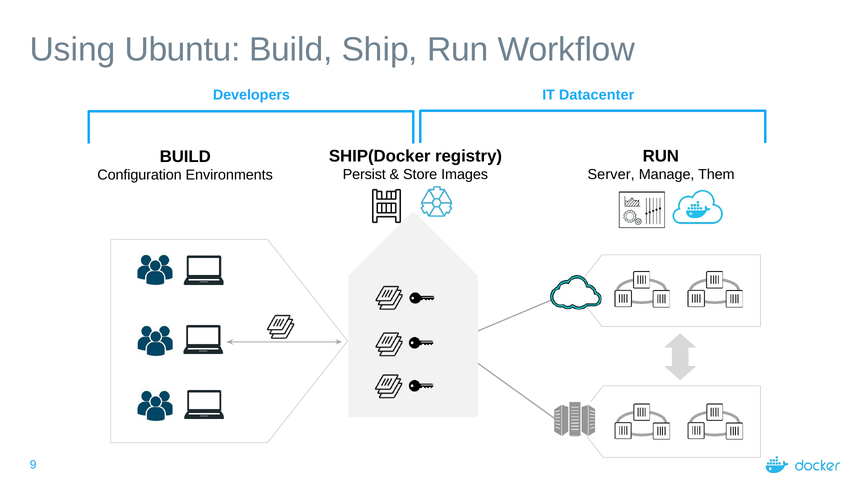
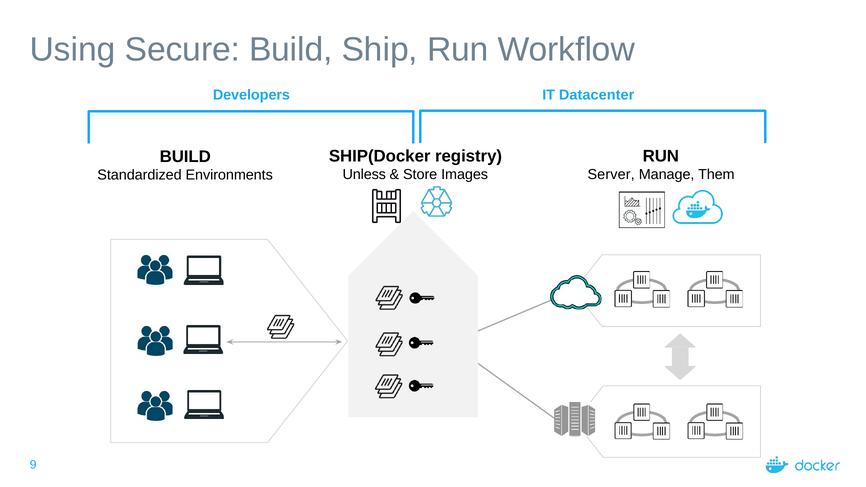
Ubuntu: Ubuntu -> Secure
Persist: Persist -> Unless
Configuration: Configuration -> Standardized
